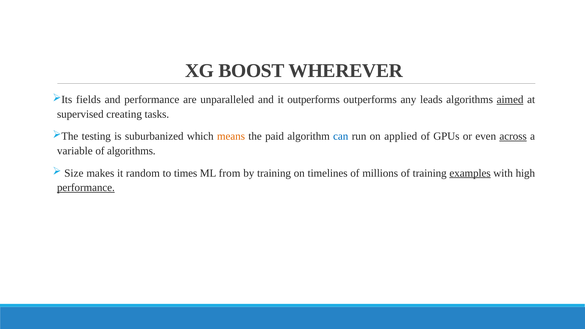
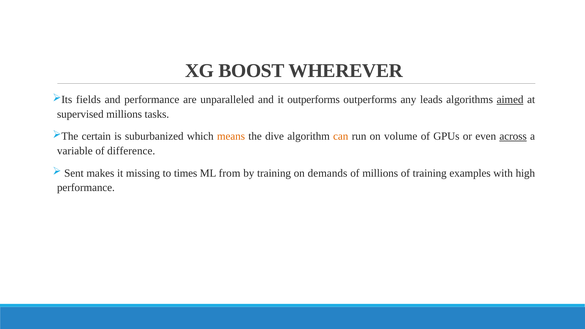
supervised creating: creating -> millions
testing: testing -> certain
paid: paid -> dive
can colour: blue -> orange
applied: applied -> volume
of algorithms: algorithms -> difference
Size: Size -> Sent
random: random -> missing
timelines: timelines -> demands
examples underline: present -> none
performance at (86, 188) underline: present -> none
